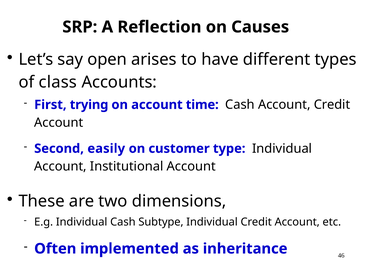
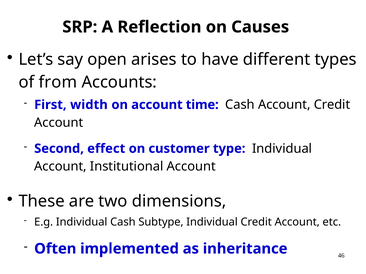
class: class -> from
trying: trying -> width
easily: easily -> effect
